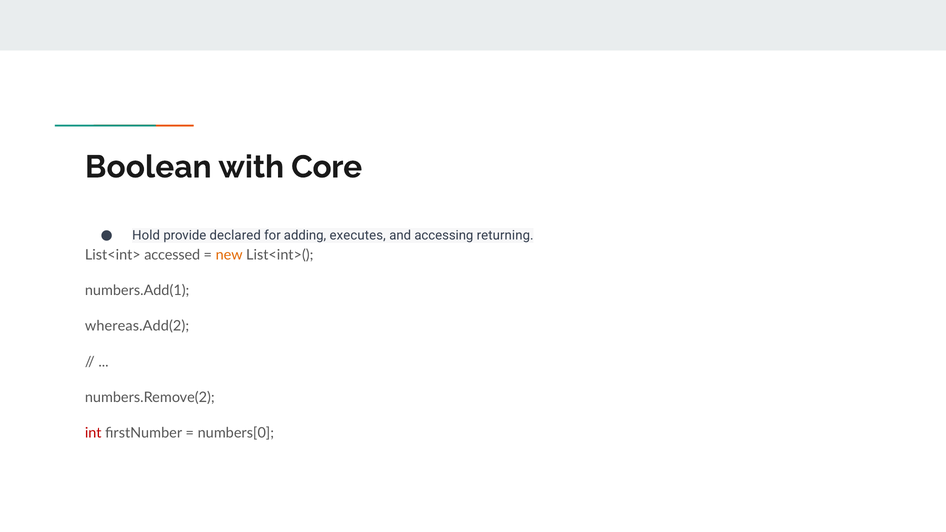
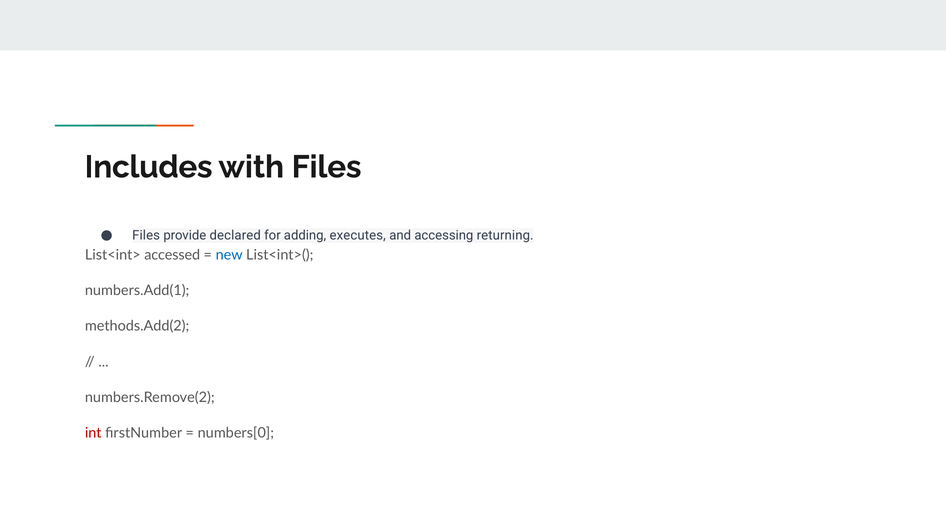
Boolean: Boolean -> Includes
with Core: Core -> Files
Hold at (146, 236): Hold -> Files
new colour: orange -> blue
whereas.Add(2: whereas.Add(2 -> methods.Add(2
